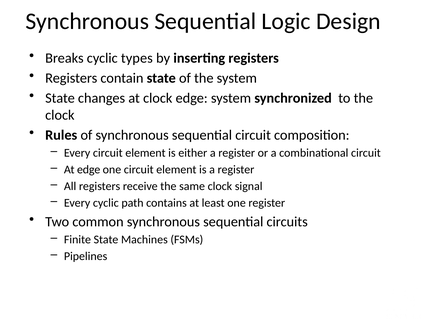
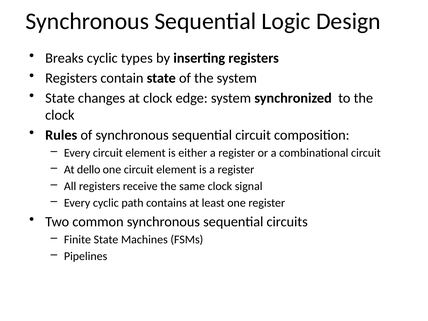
At edge: edge -> dello
